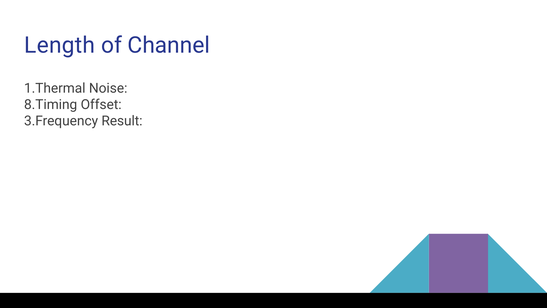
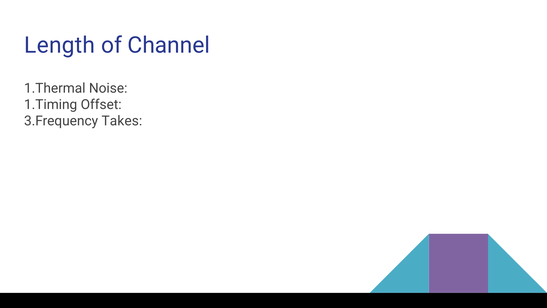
8.Timing: 8.Timing -> 1.Timing
Result: Result -> Takes
